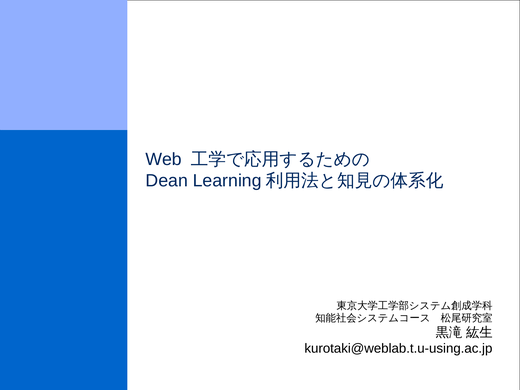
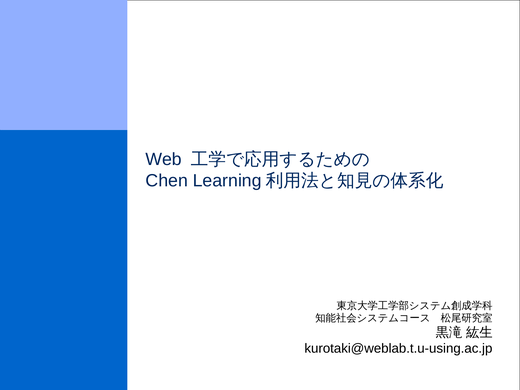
Dean: Dean -> Chen
